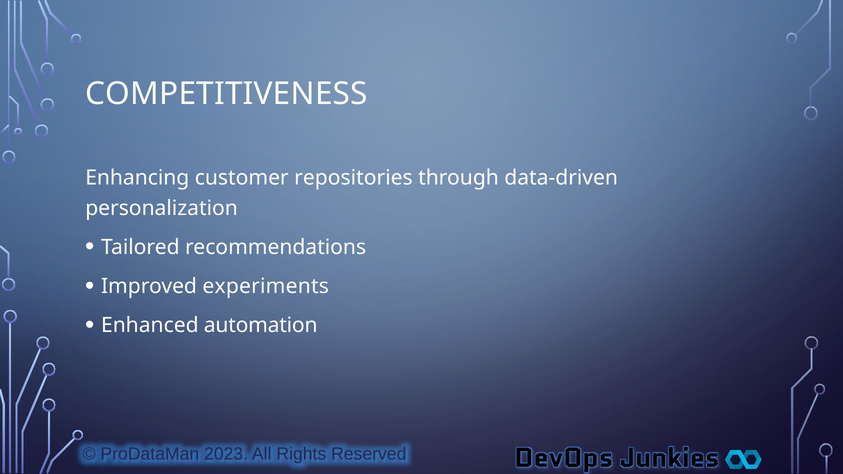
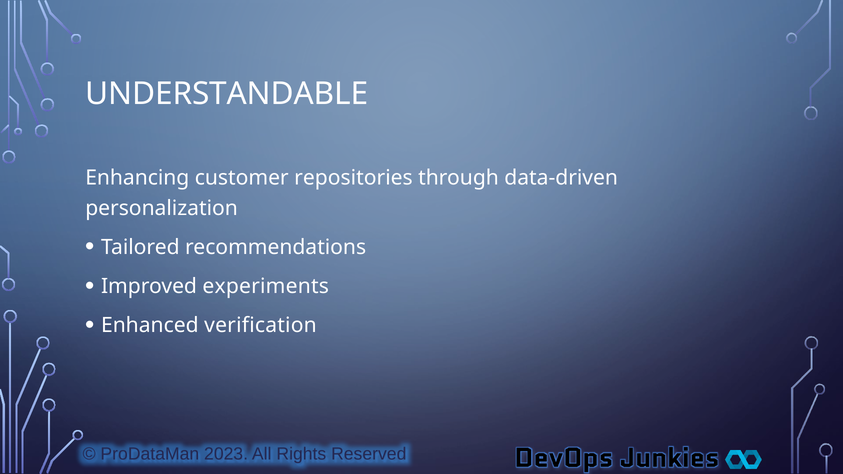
COMPETITIVENESS: COMPETITIVENESS -> UNDERSTANDABLE
automation: automation -> verification
